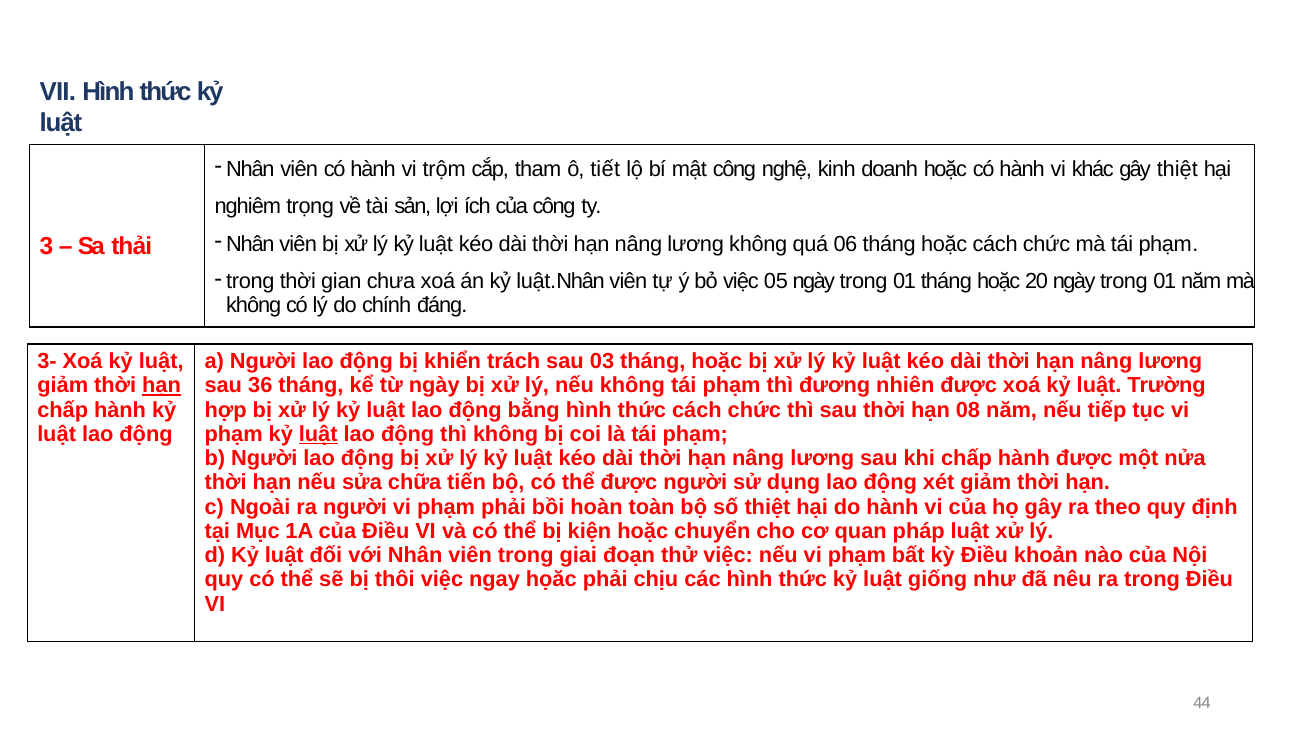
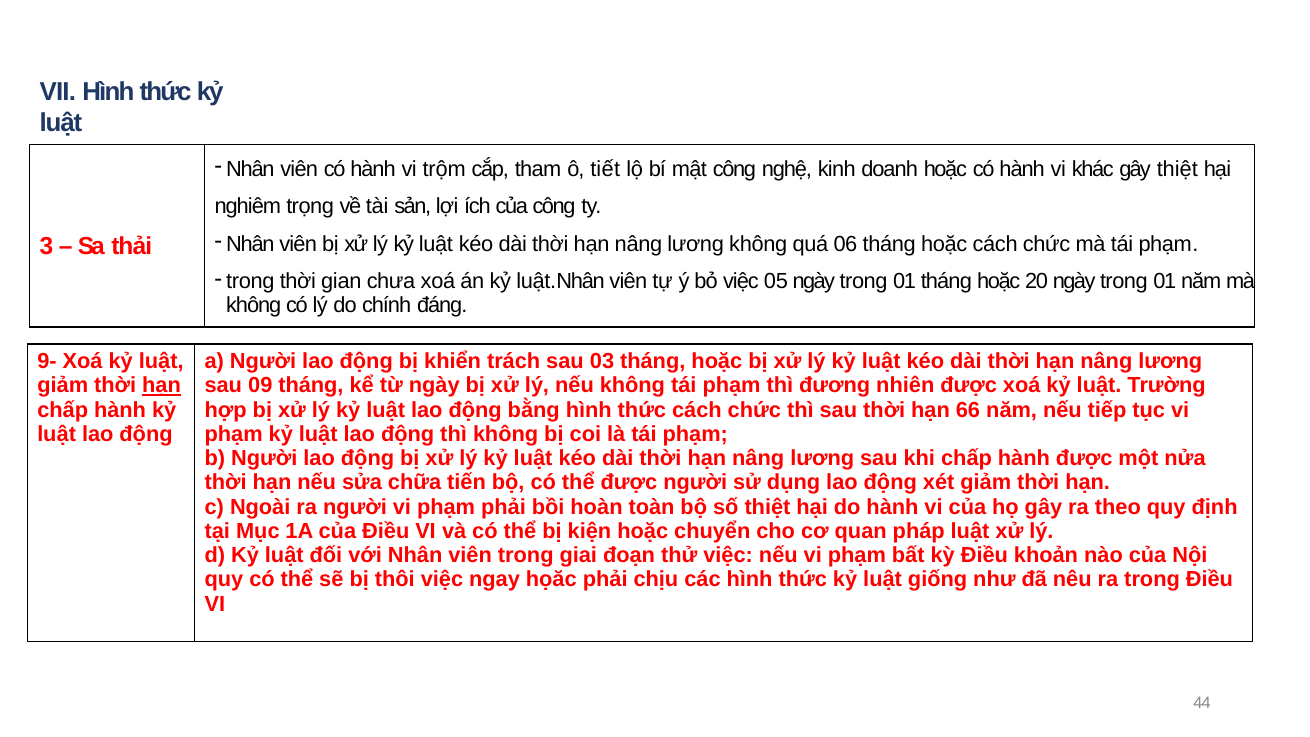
3-: 3- -> 9-
36: 36 -> 09
08: 08 -> 66
luật at (318, 434) underline: present -> none
